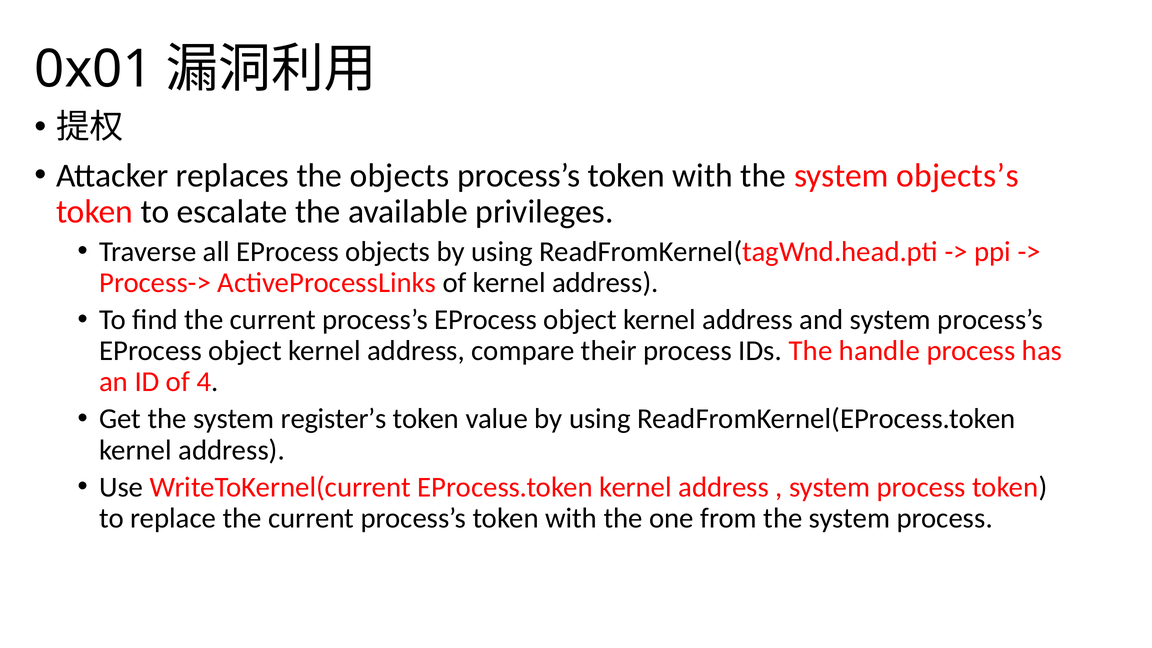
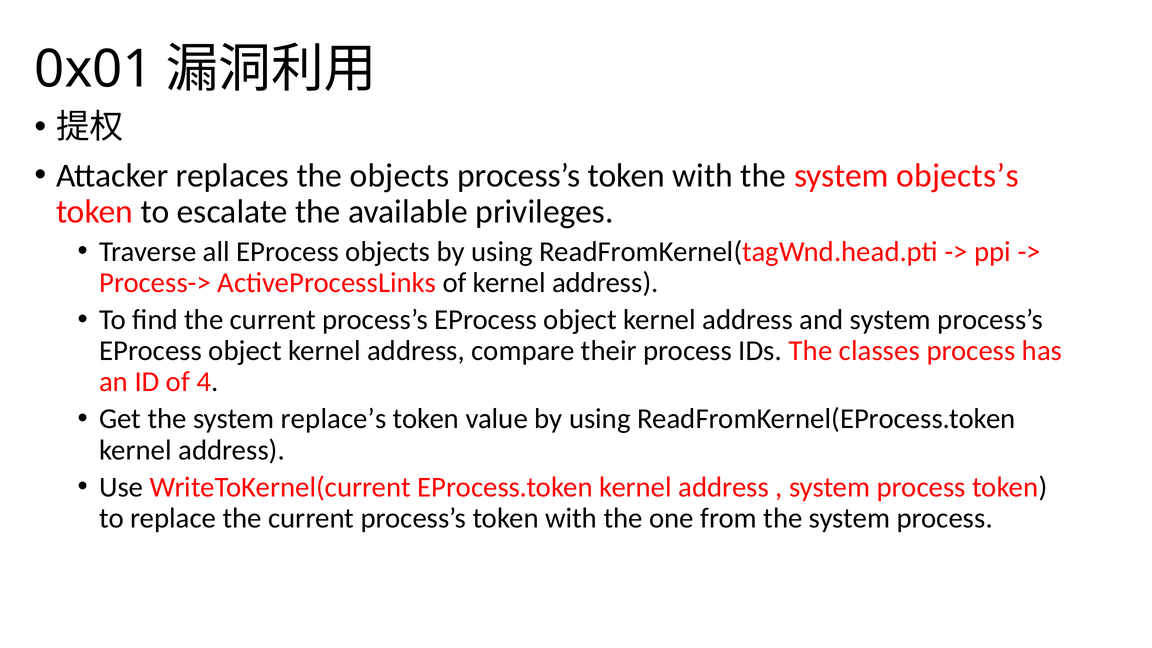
handle: handle -> classes
register’s: register’s -> replace’s
